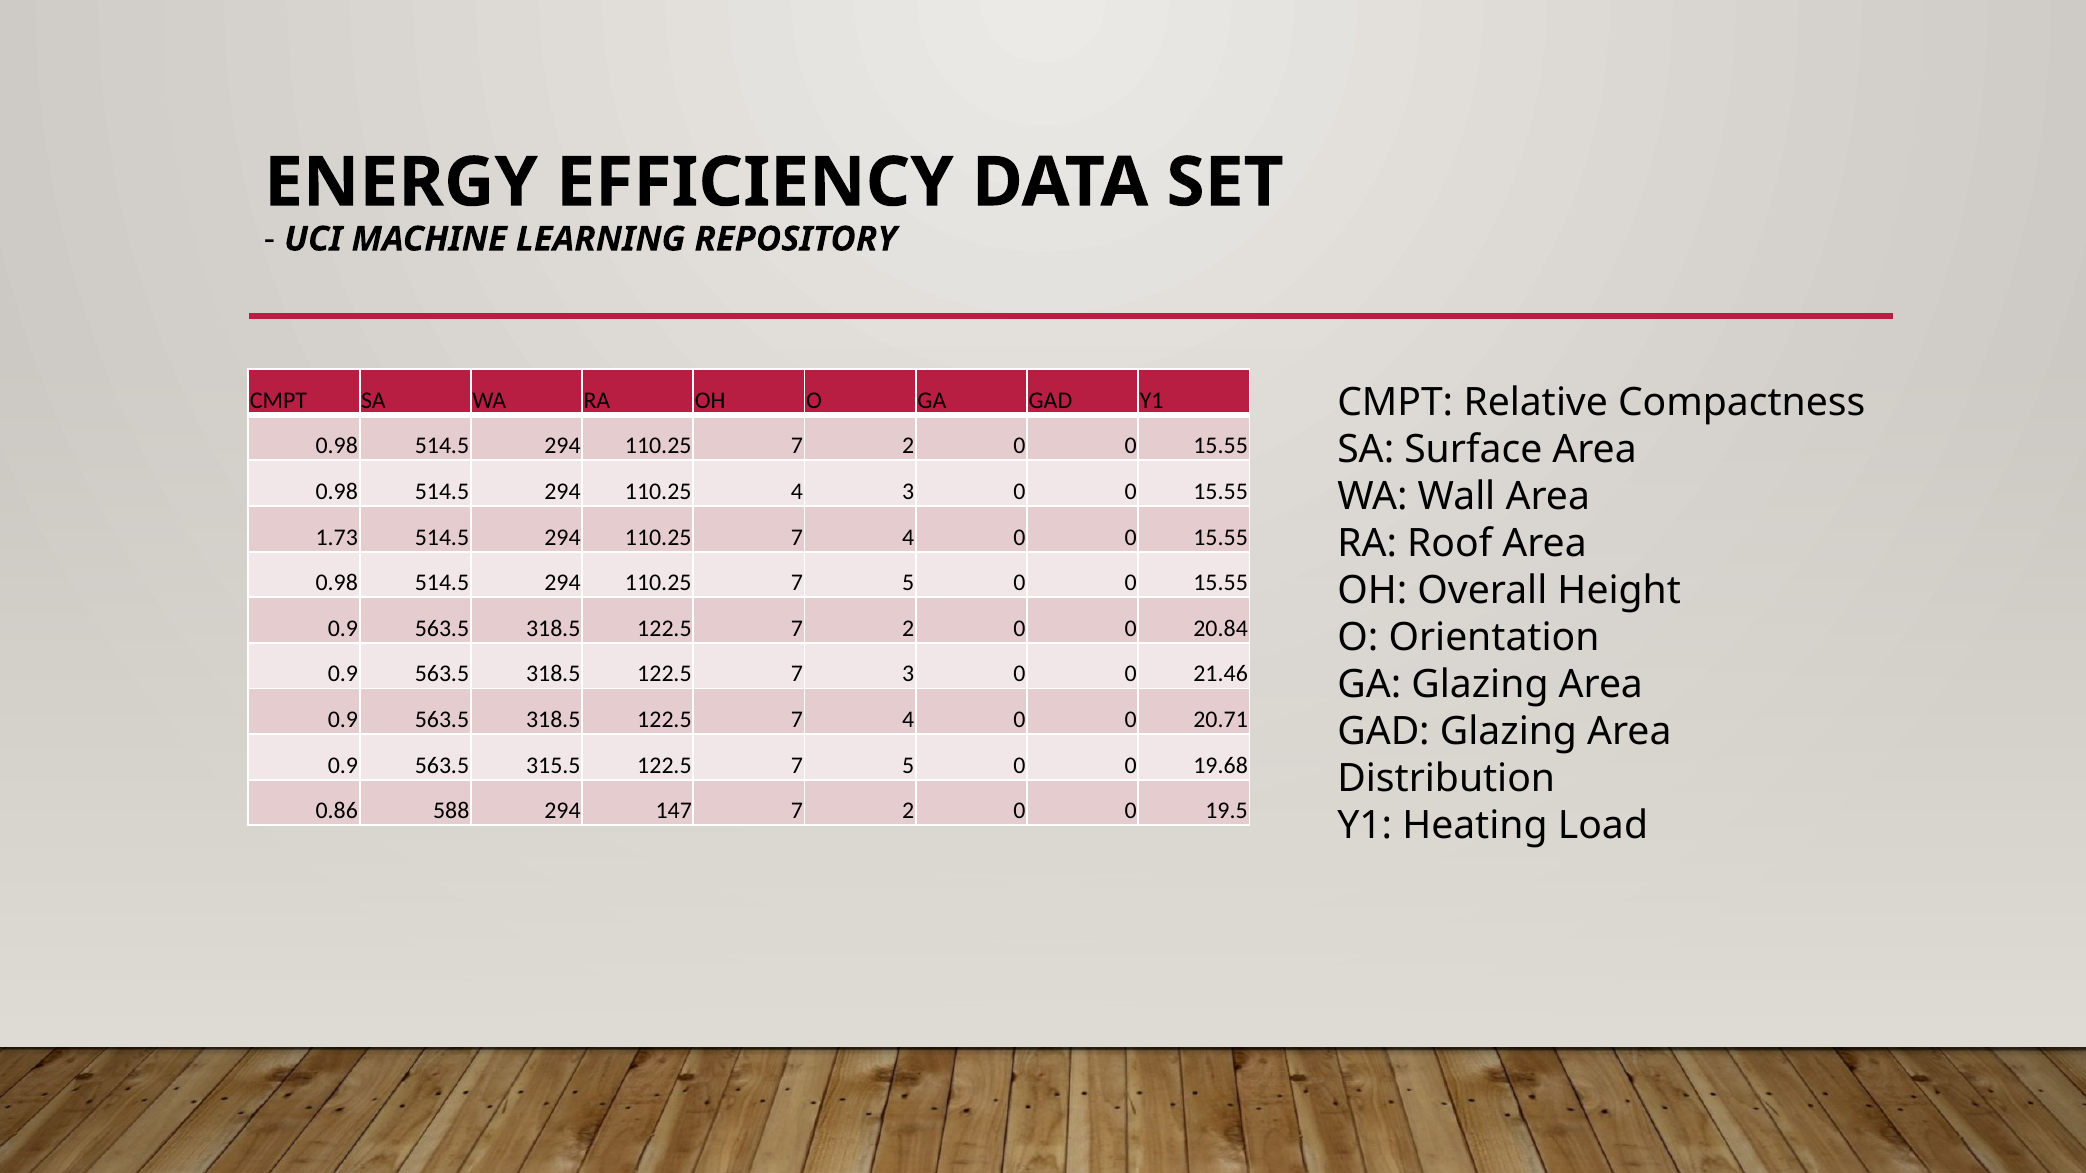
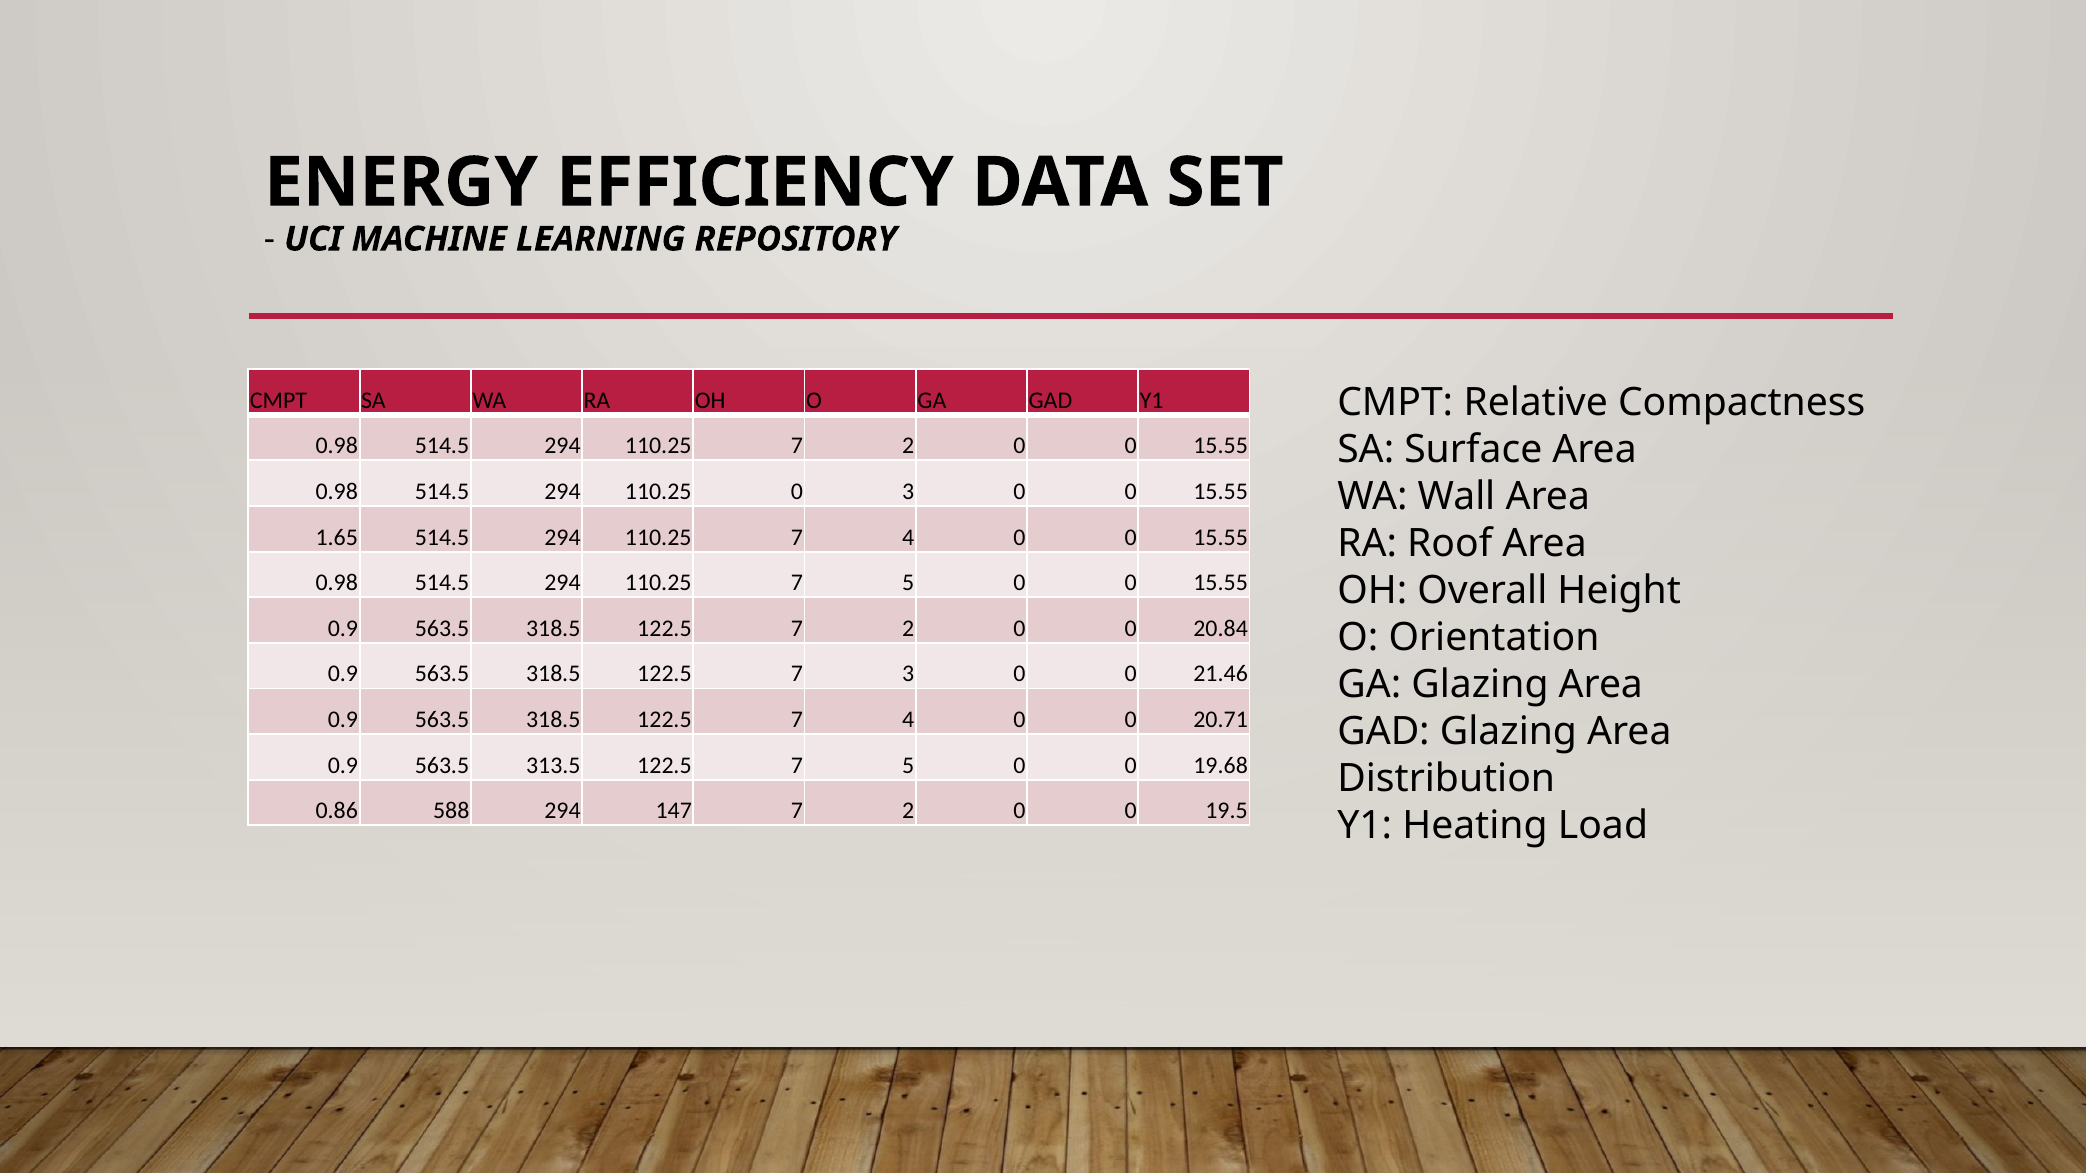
110.25 4: 4 -> 0
1.73: 1.73 -> 1.65
315.5: 315.5 -> 313.5
